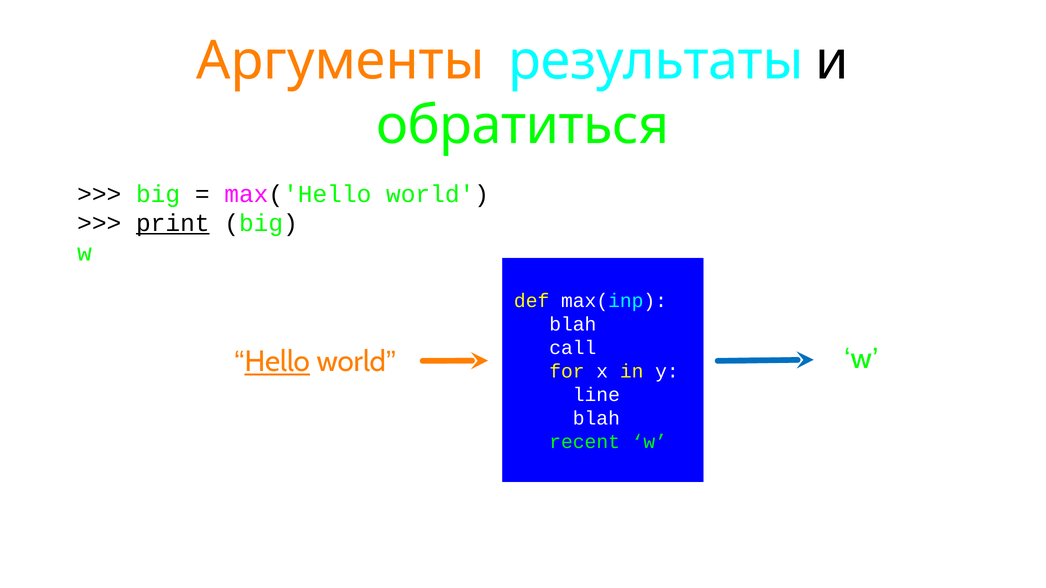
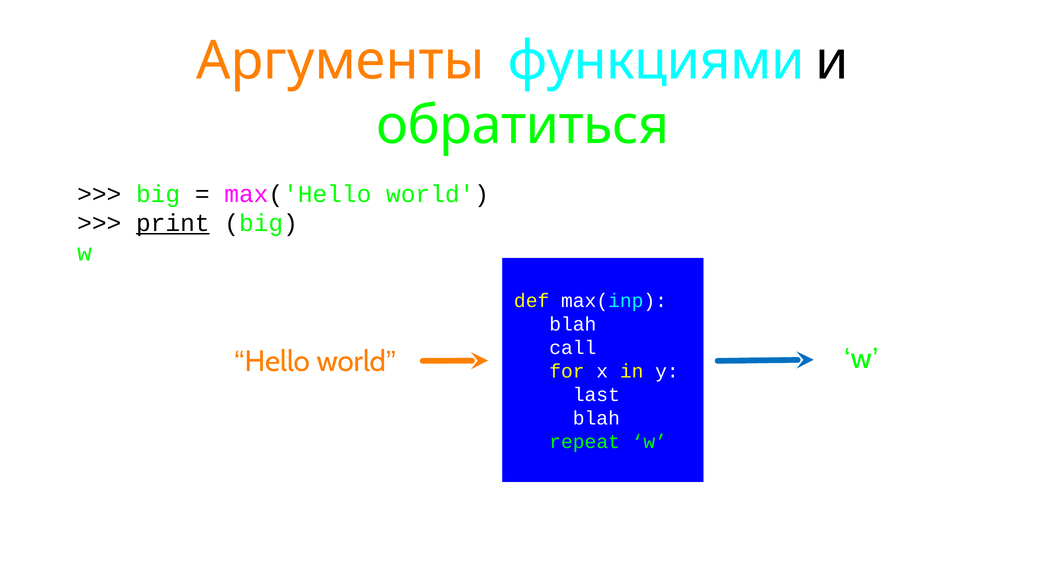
результаты: результаты -> функциями
Hello underline: present -> none
line: line -> last
recent: recent -> repeat
